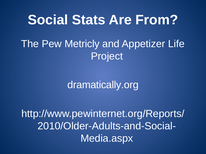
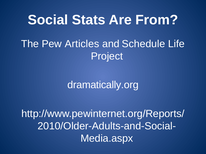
Metricly: Metricly -> Articles
Appetizer: Appetizer -> Schedule
